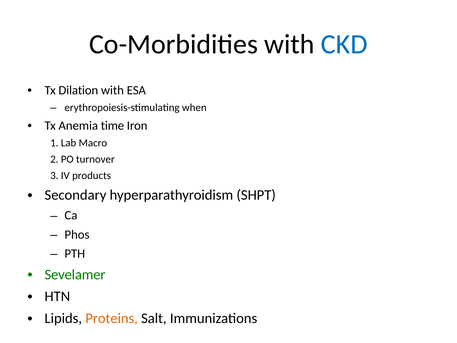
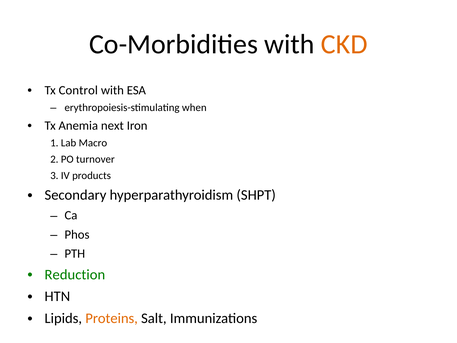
CKD colour: blue -> orange
Dilation: Dilation -> Control
time: time -> next
Sevelamer: Sevelamer -> Reduction
